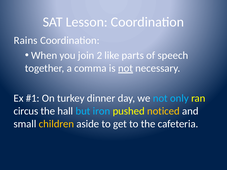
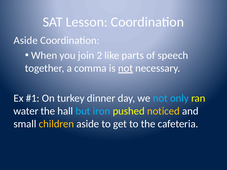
Rains at (26, 40): Rains -> Aside
circus: circus -> water
